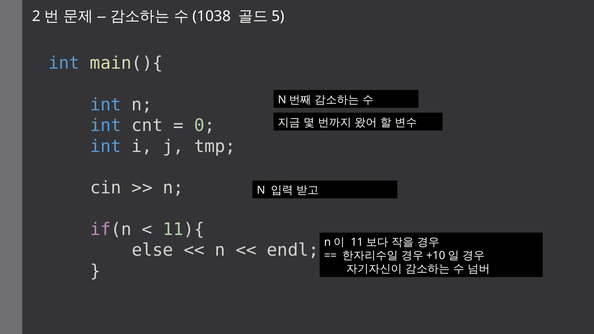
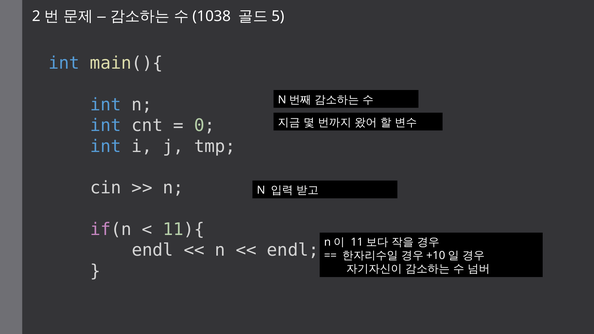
else at (153, 250): else -> endl
